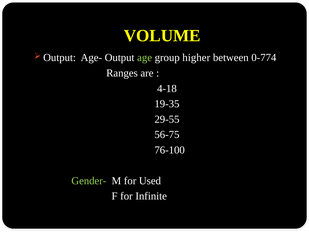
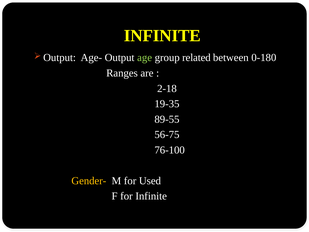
VOLUME at (162, 36): VOLUME -> INFINITE
higher: higher -> related
0-774: 0-774 -> 0-180
4-18: 4-18 -> 2-18
29-55: 29-55 -> 89-55
Gender- colour: light green -> yellow
